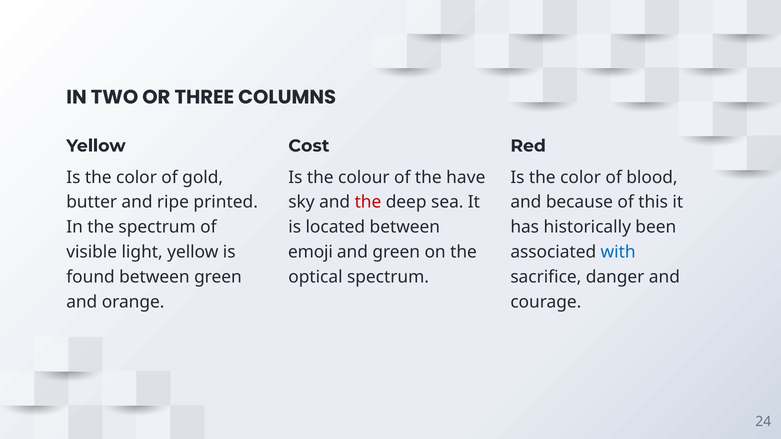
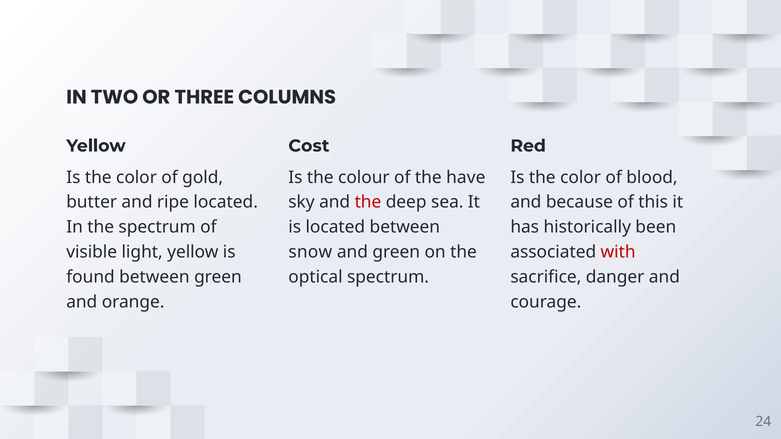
ripe printed: printed -> located
emoji: emoji -> snow
with colour: blue -> red
